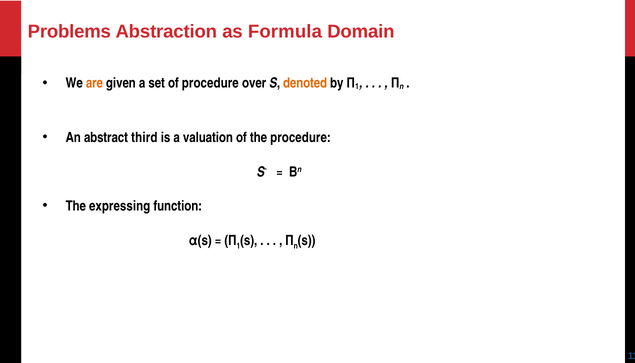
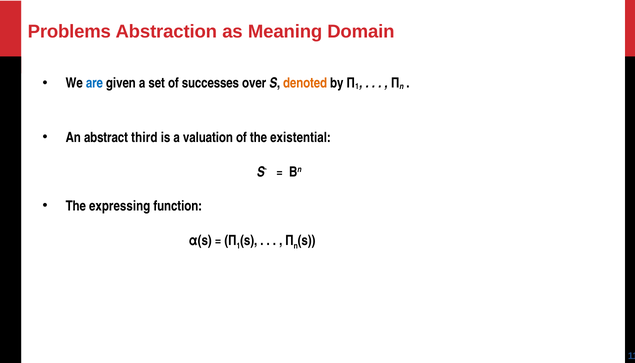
Formula: Formula -> Meaning
are colour: orange -> blue
of procedure: procedure -> successes
the procedure: procedure -> existential
